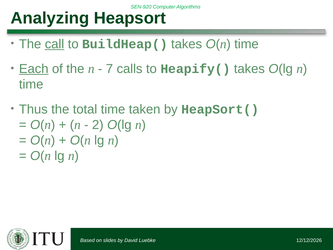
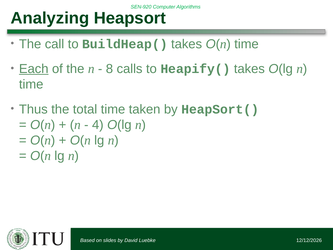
call underline: present -> none
7: 7 -> 8
2: 2 -> 4
